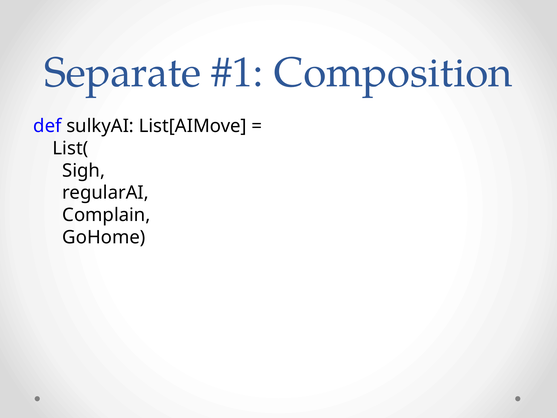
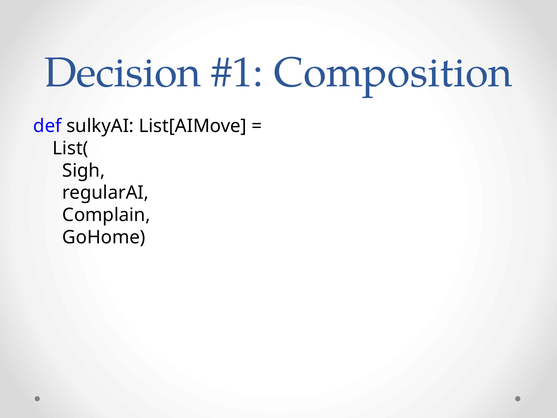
Separate: Separate -> Decision
